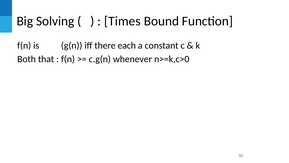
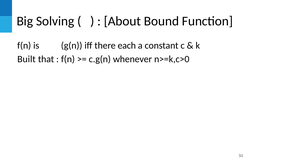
Times: Times -> About
Both: Both -> Built
